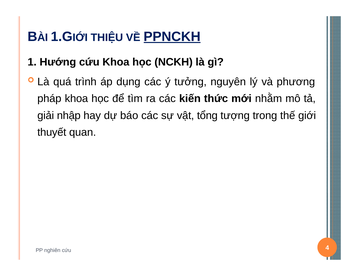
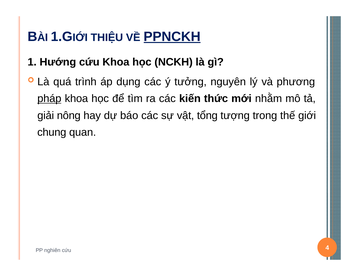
pháp underline: none -> present
nhập: nhập -> nông
thuyết: thuyết -> chung
